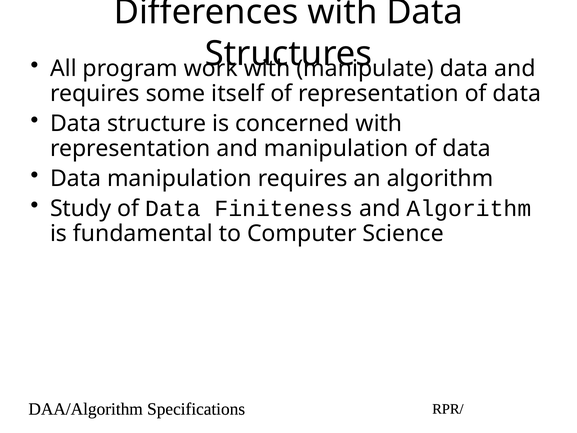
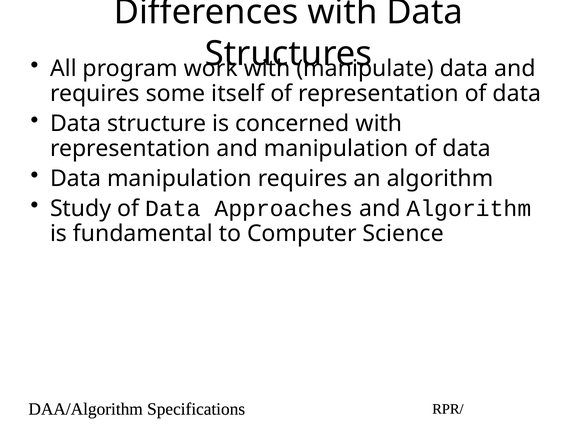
Finiteness: Finiteness -> Approaches
